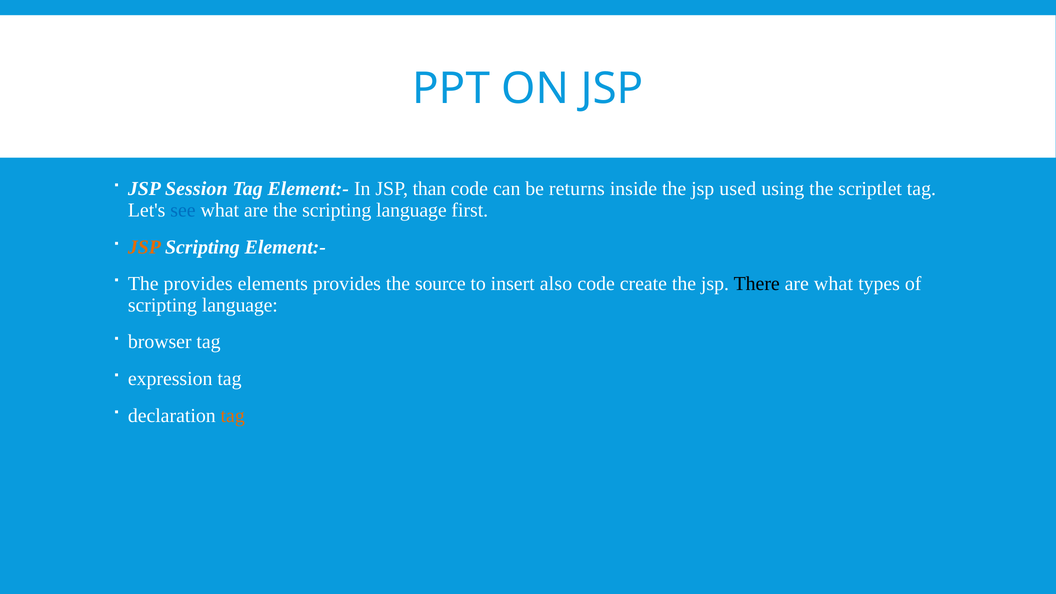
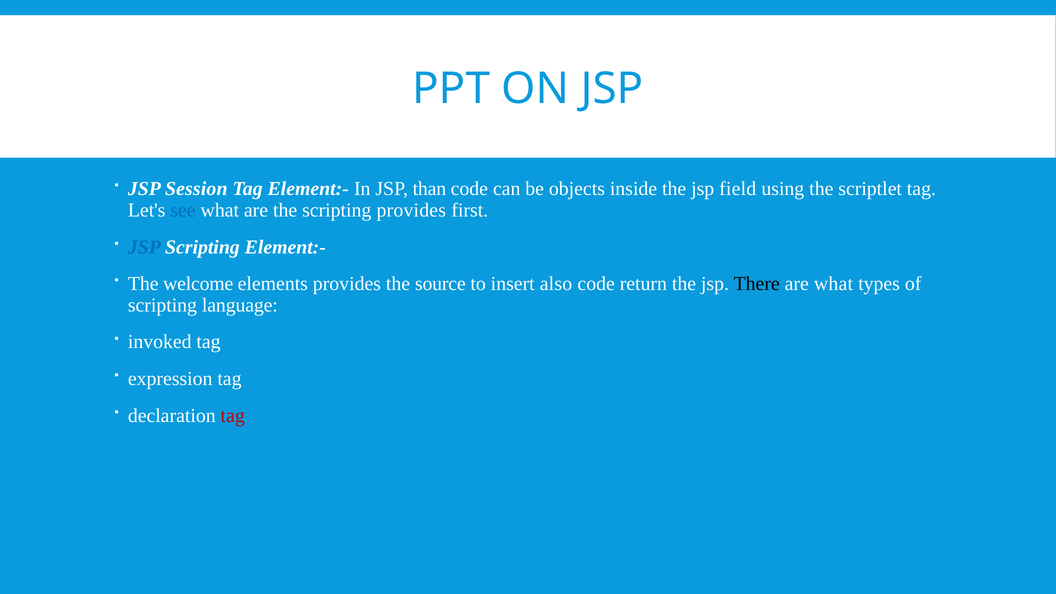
returns: returns -> objects
used: used -> field
the scripting language: language -> provides
JSP at (144, 247) colour: orange -> blue
The provides: provides -> welcome
create: create -> return
browser: browser -> invoked
tag at (233, 416) colour: orange -> red
